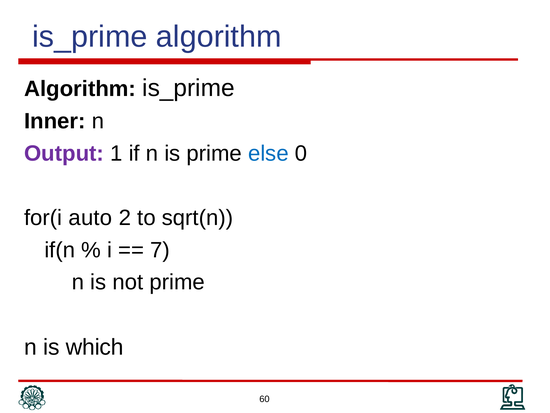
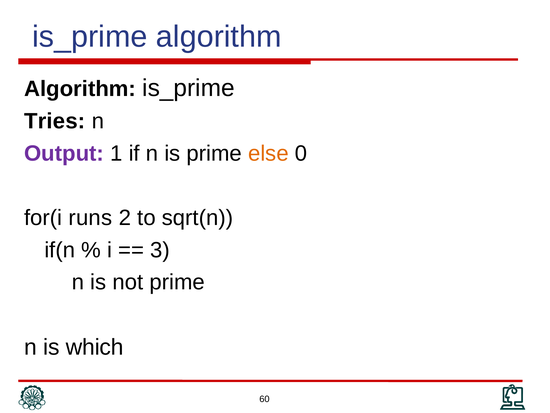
Inner: Inner -> Tries
else colour: blue -> orange
auto: auto -> runs
7: 7 -> 3
